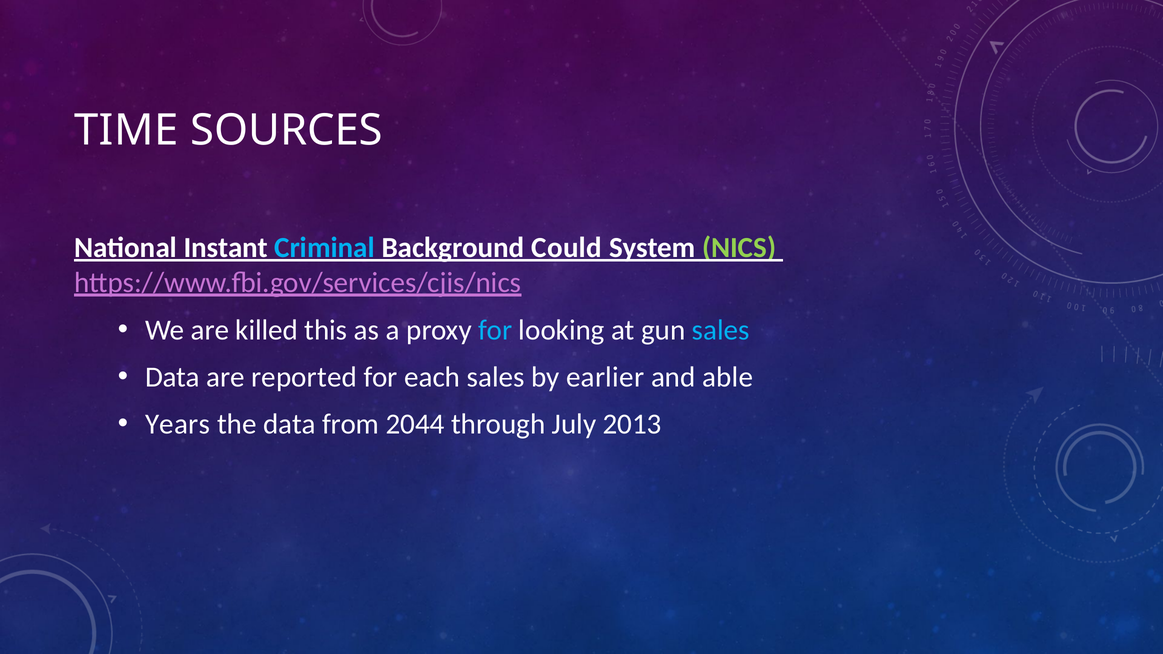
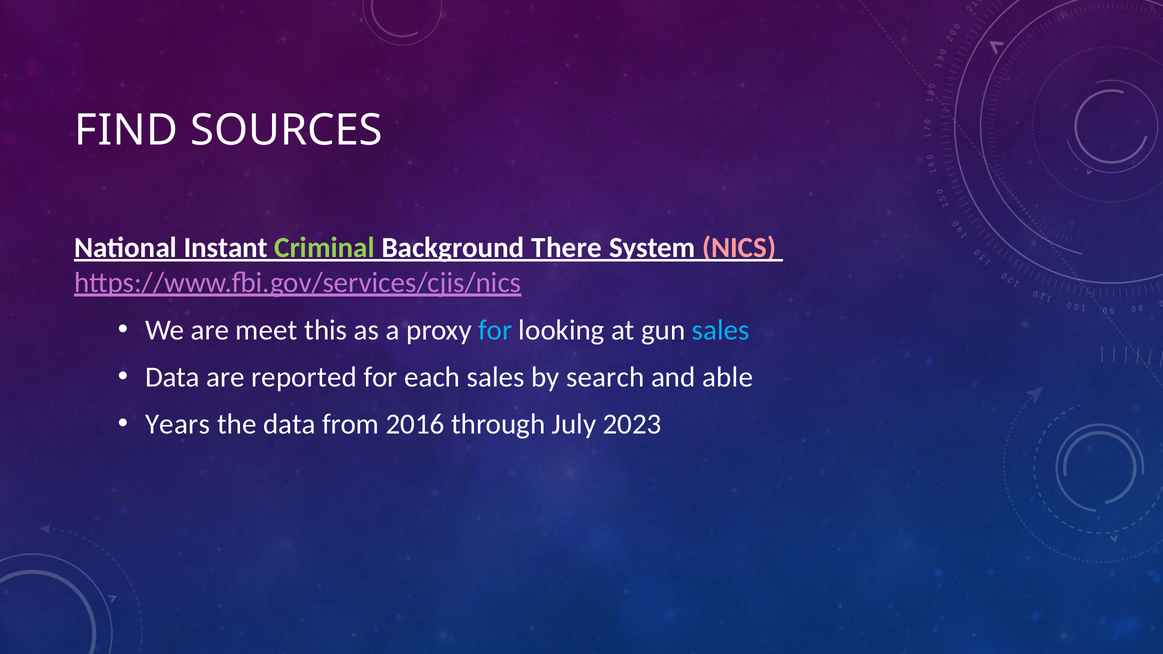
TIME: TIME -> FIND
Criminal colour: light blue -> light green
Could: Could -> There
NICS colour: light green -> pink
killed: killed -> meet
earlier: earlier -> search
2044: 2044 -> 2016
2013: 2013 -> 2023
